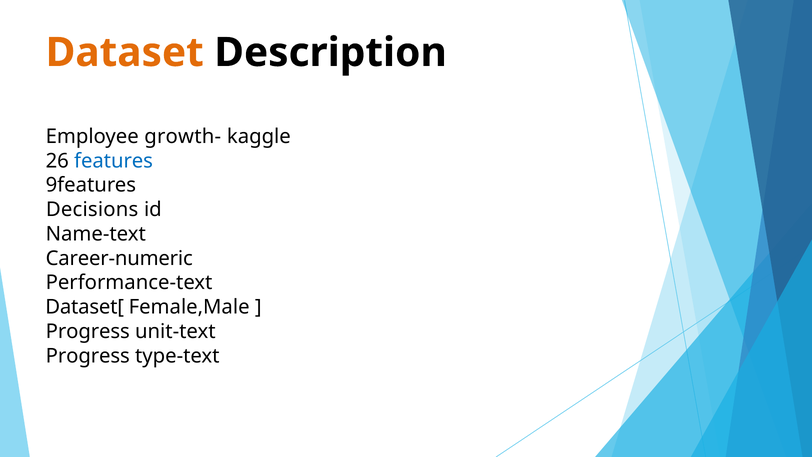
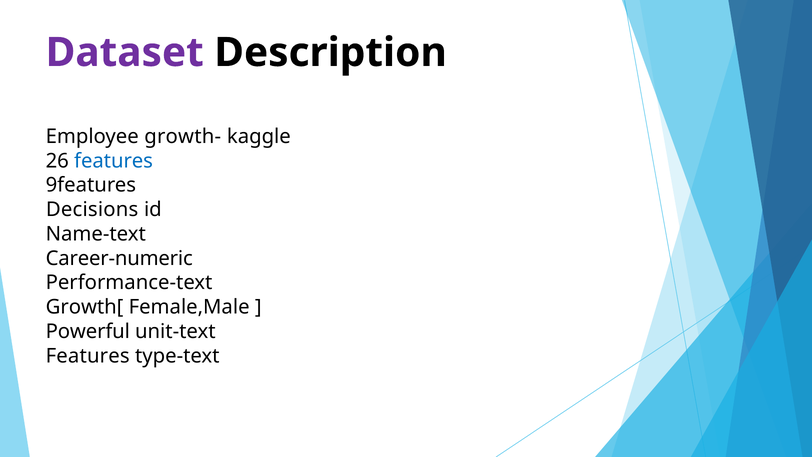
Dataset colour: orange -> purple
Dataset[: Dataset[ -> Growth[
Progress at (88, 331): Progress -> Powerful
Progress at (88, 356): Progress -> Features
